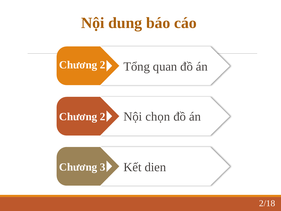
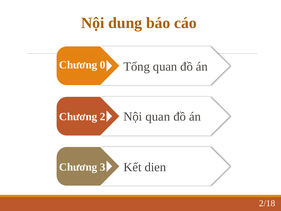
2 at (103, 65): 2 -> 0
Nội chọn: chọn -> quan
